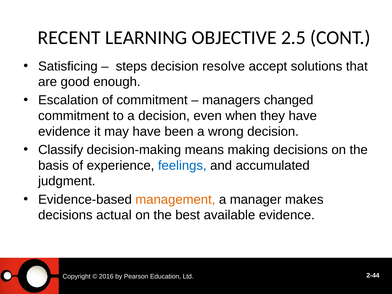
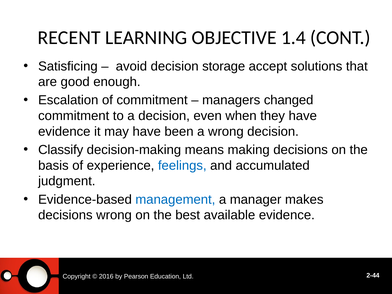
2.5: 2.5 -> 1.4
steps: steps -> avoid
resolve: resolve -> storage
management colour: orange -> blue
decisions actual: actual -> wrong
